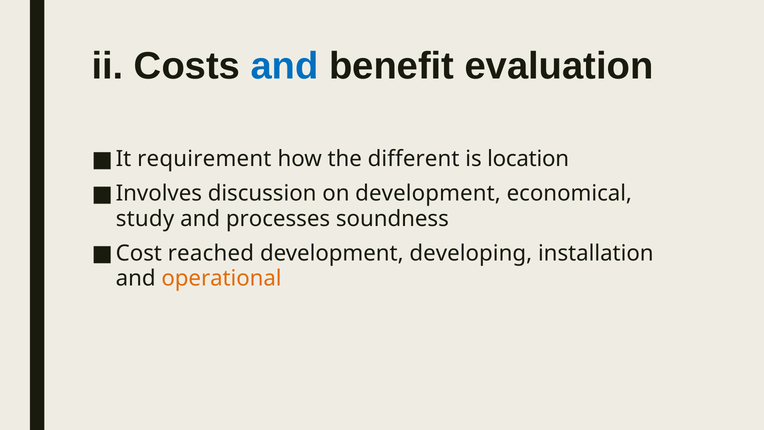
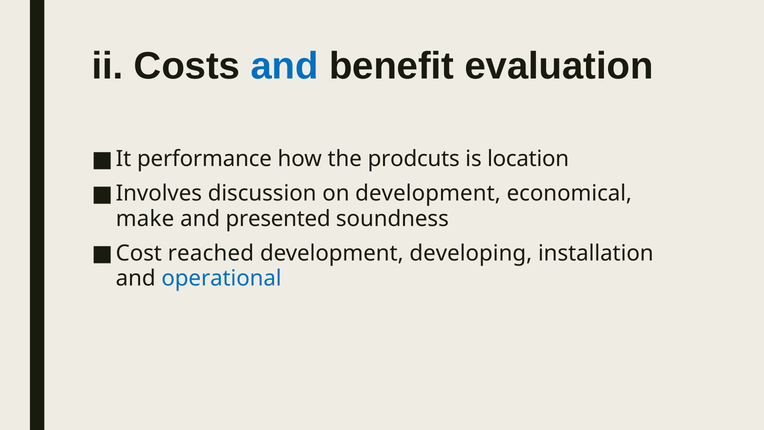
requirement: requirement -> performance
different: different -> prodcuts
study: study -> make
processes: processes -> presented
operational colour: orange -> blue
